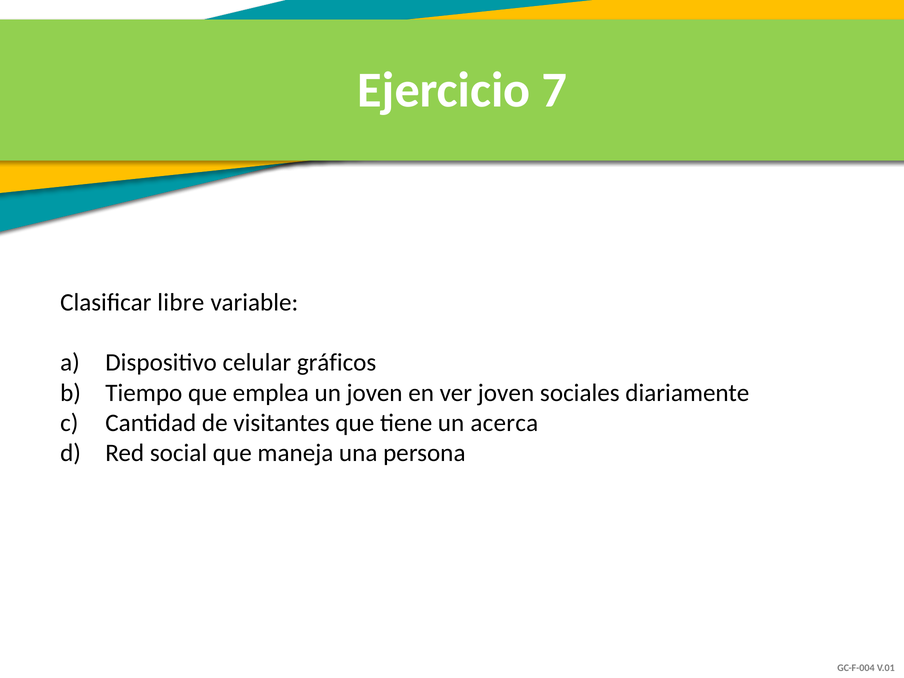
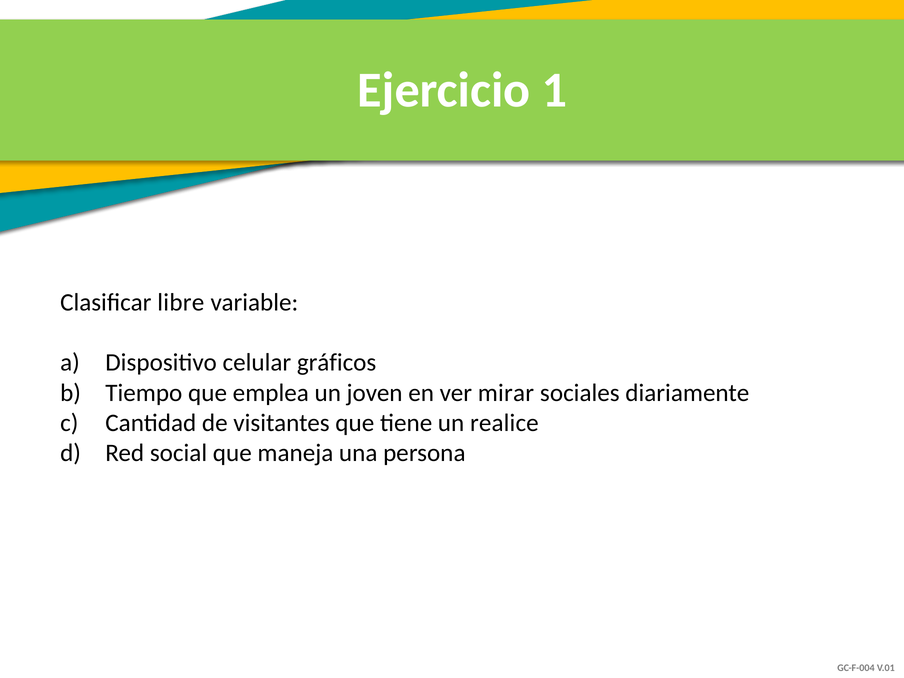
7: 7 -> 1
ver joven: joven -> mirar
acerca: acerca -> realice
